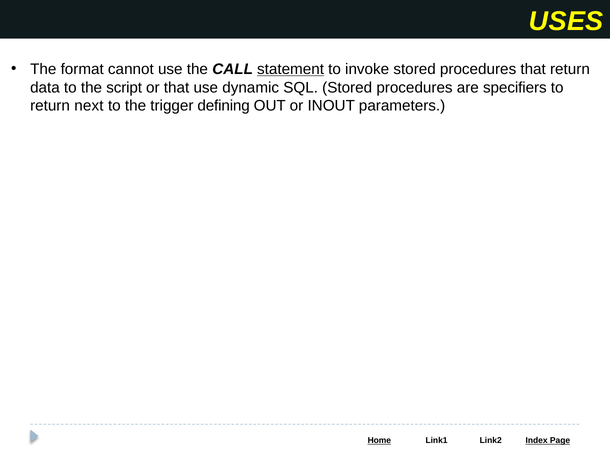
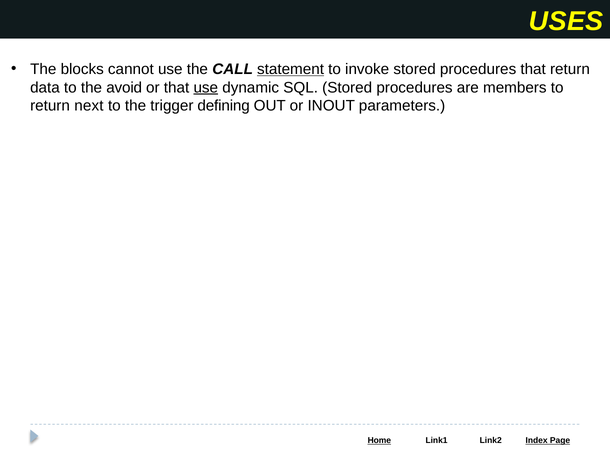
format: format -> blocks
script: script -> avoid
use at (206, 87) underline: none -> present
specifiers: specifiers -> members
